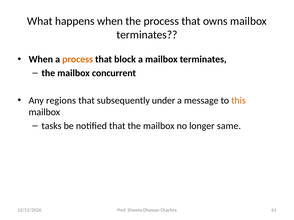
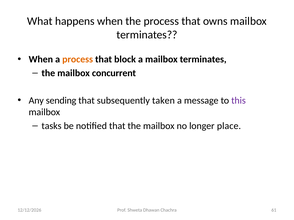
regions: regions -> sending
under: under -> taken
this colour: orange -> purple
same: same -> place
